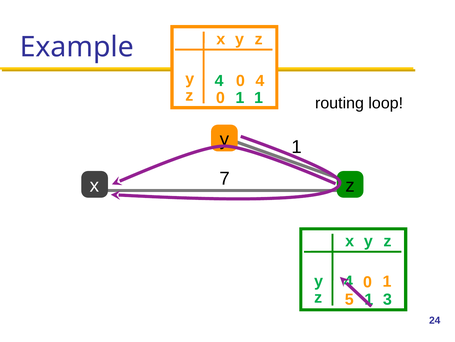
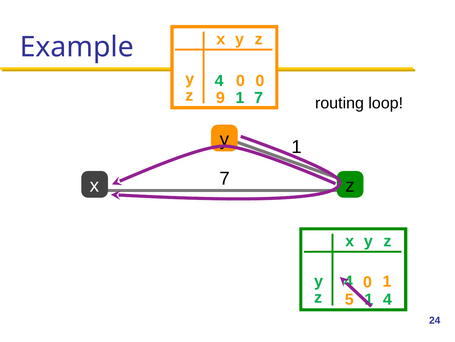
0 4: 4 -> 0
z 0: 0 -> 9
1 1: 1 -> 7
3 at (387, 299): 3 -> 4
